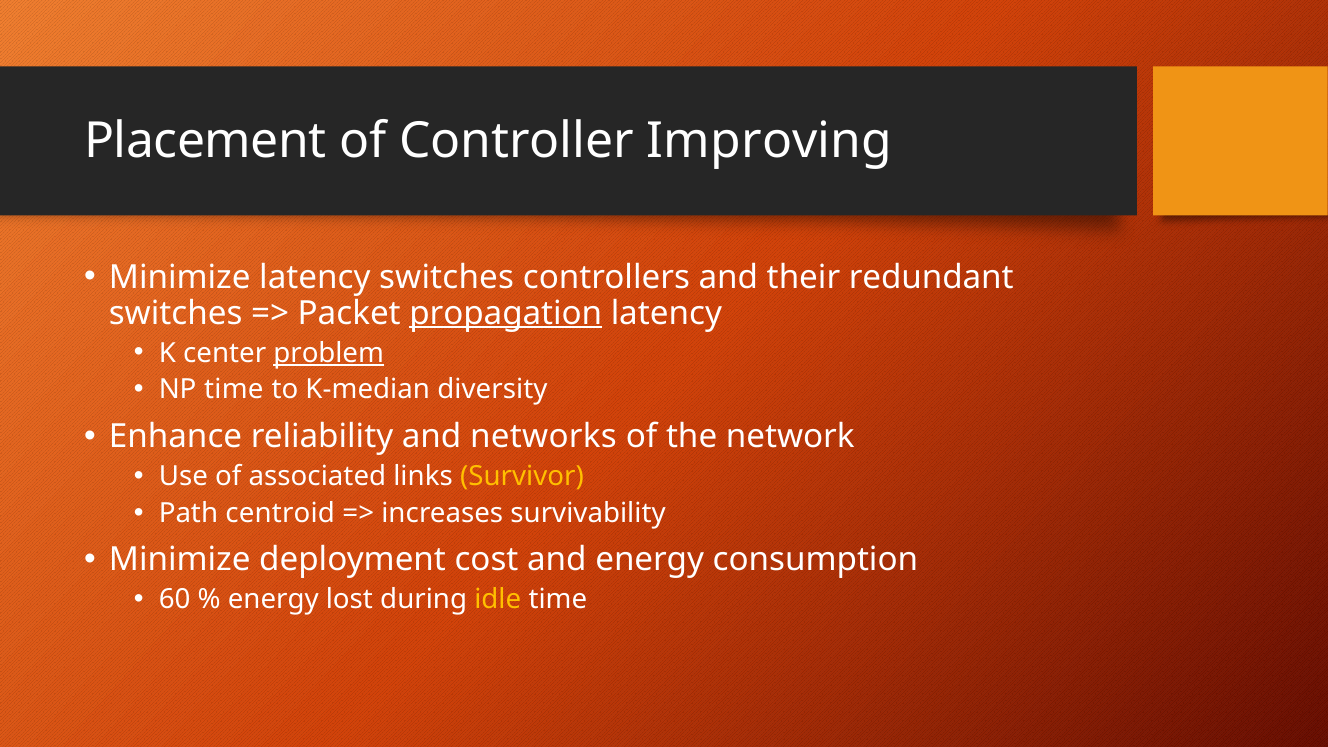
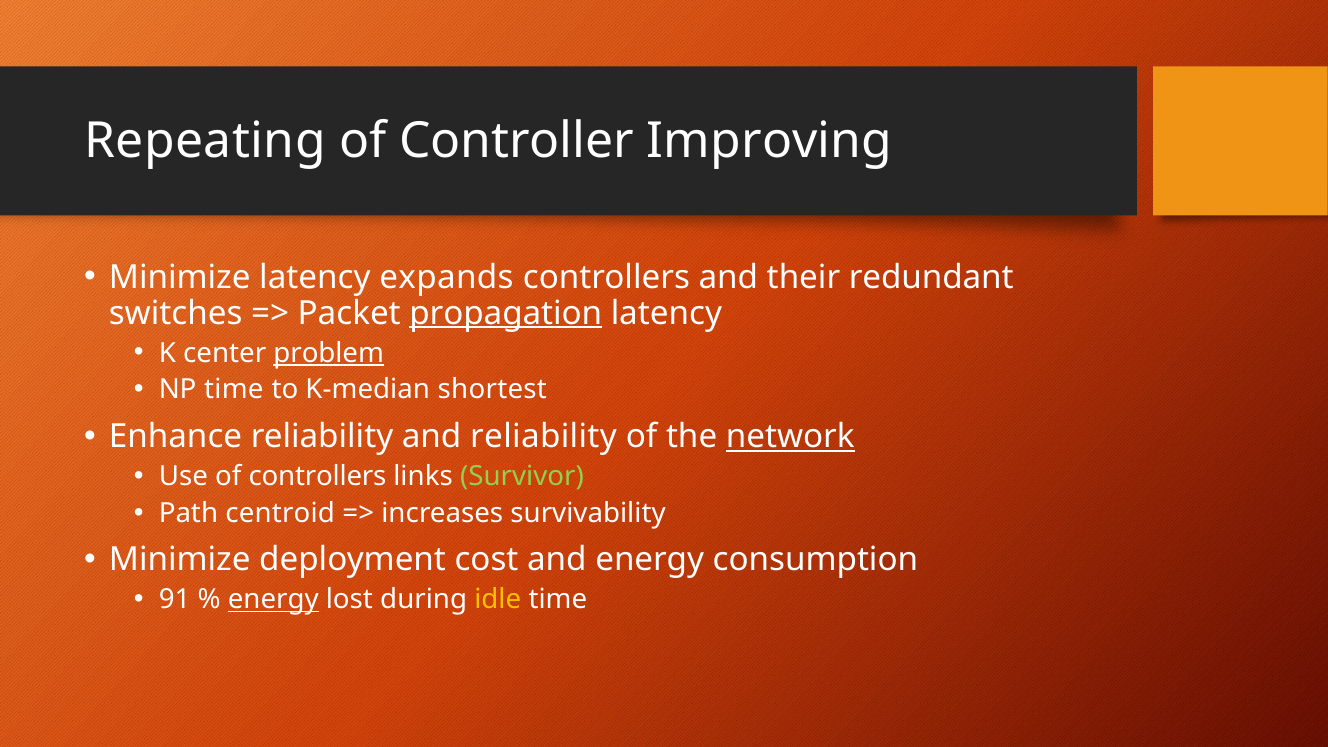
Placement: Placement -> Repeating
latency switches: switches -> expands
diversity: diversity -> shortest
and networks: networks -> reliability
network underline: none -> present
of associated: associated -> controllers
Survivor colour: yellow -> light green
60: 60 -> 91
energy at (273, 600) underline: none -> present
